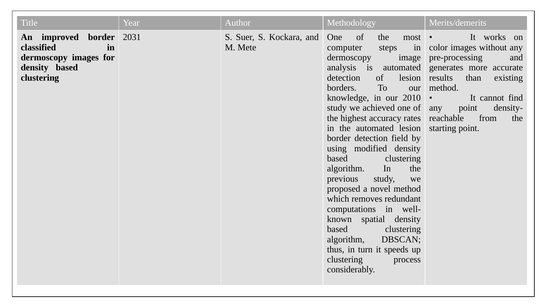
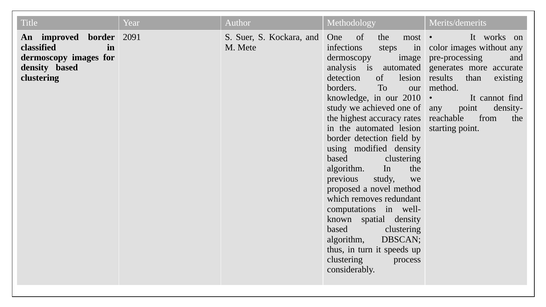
2031: 2031 -> 2091
computer: computer -> infections
